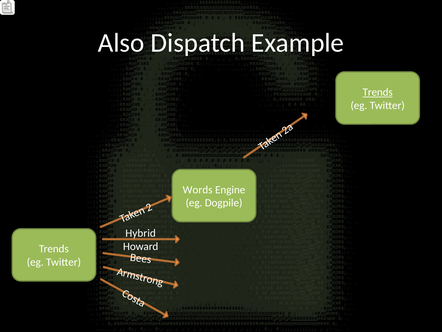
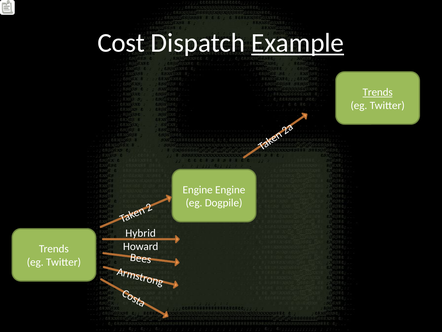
Also: Also -> Cost
Example underline: none -> present
Words at (198, 189): Words -> Engine
